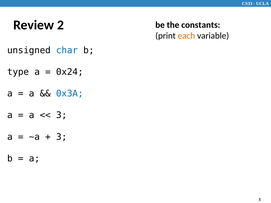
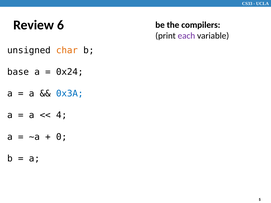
2: 2 -> 6
constants: constants -> compilers
each colour: orange -> purple
char colour: blue -> orange
type: type -> base
3 at (62, 115): 3 -> 4
3 at (62, 137): 3 -> 0
